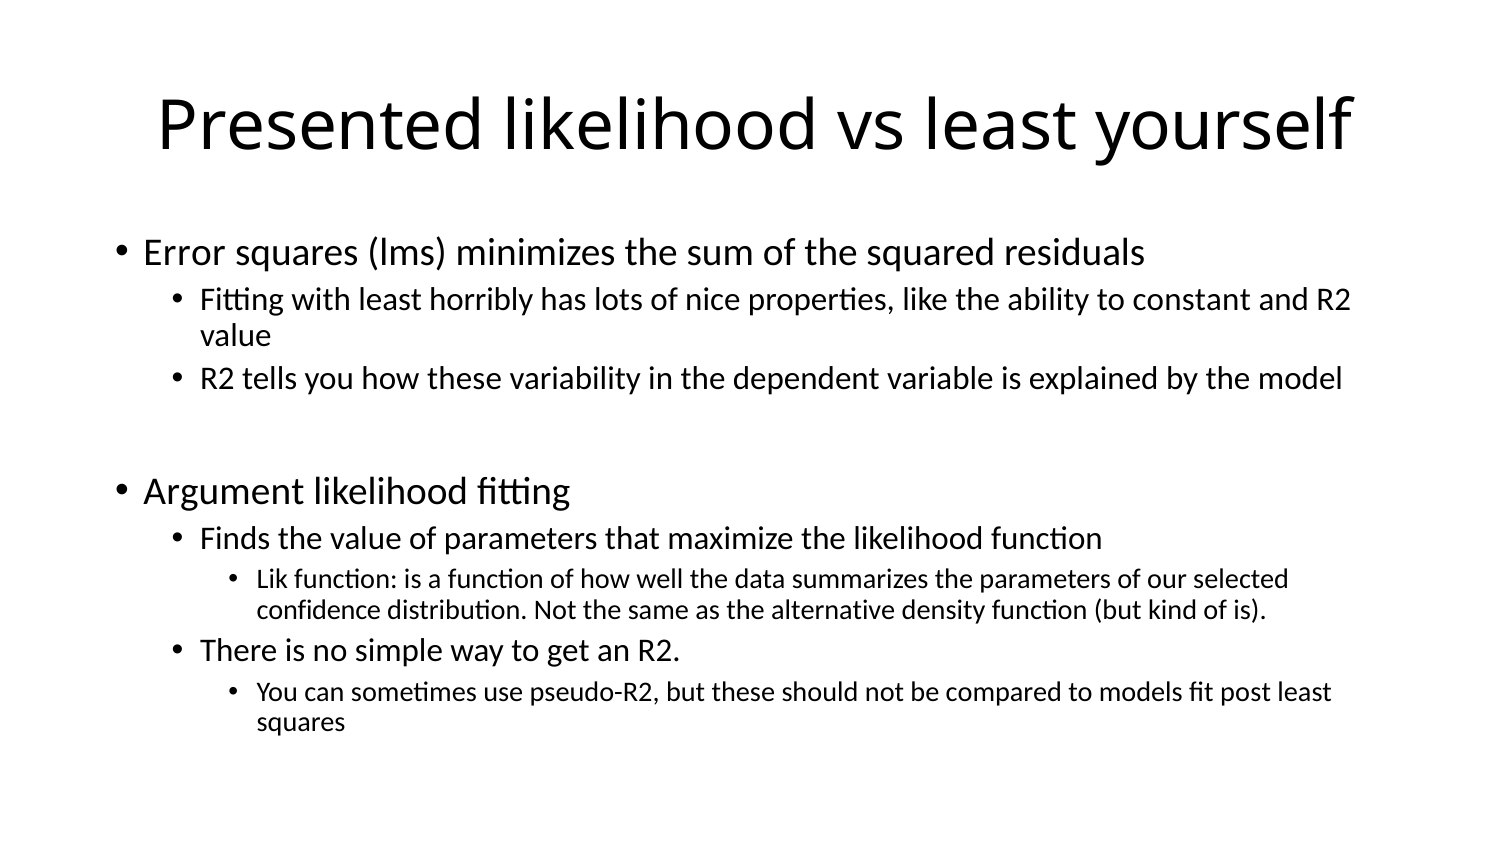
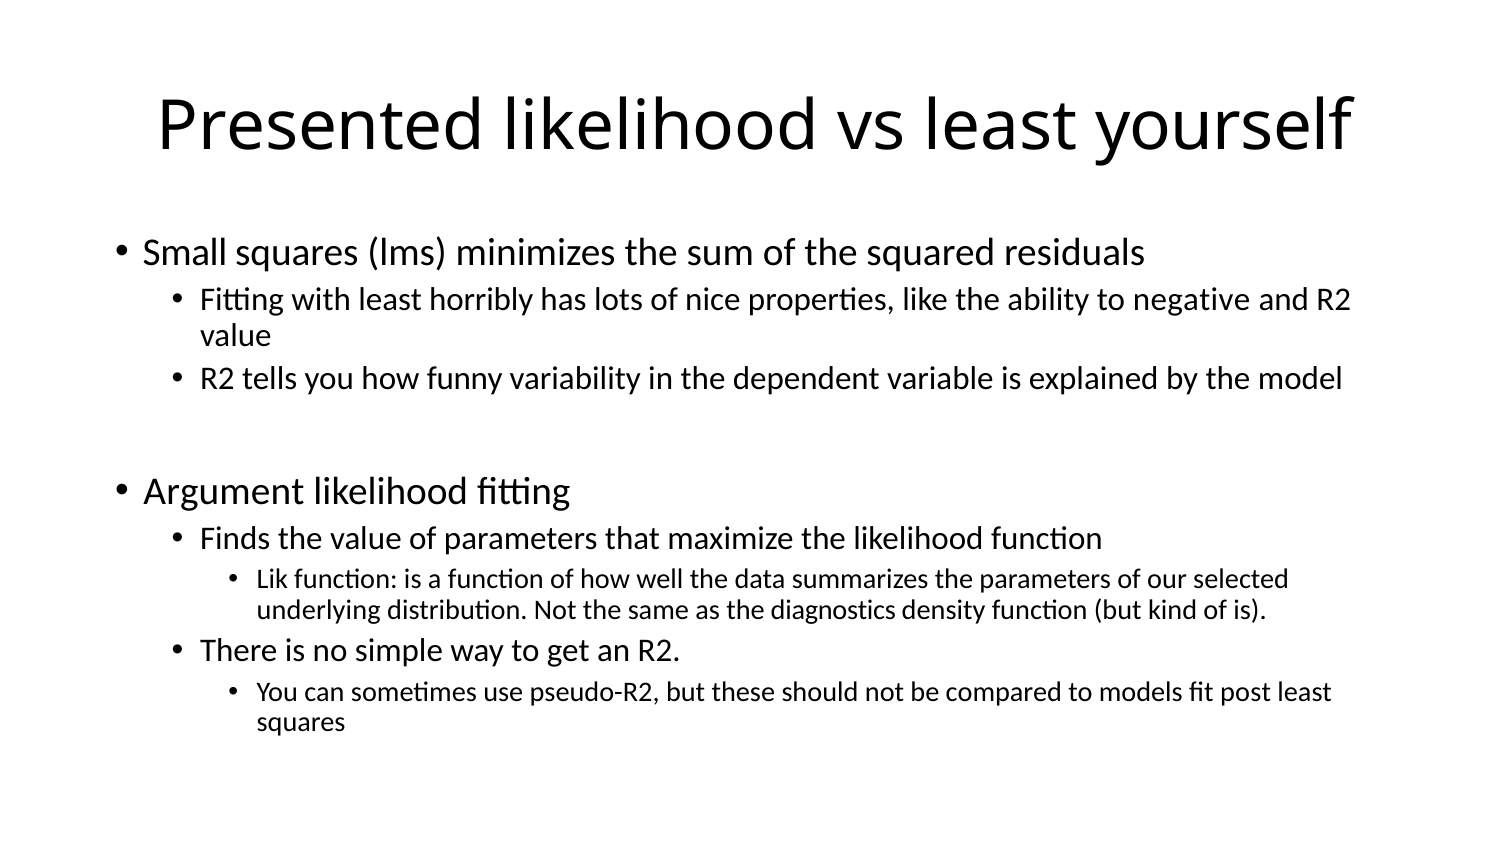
Error: Error -> Small
constant: constant -> negative
how these: these -> funny
confidence: confidence -> underlying
alternative: alternative -> diagnostics
